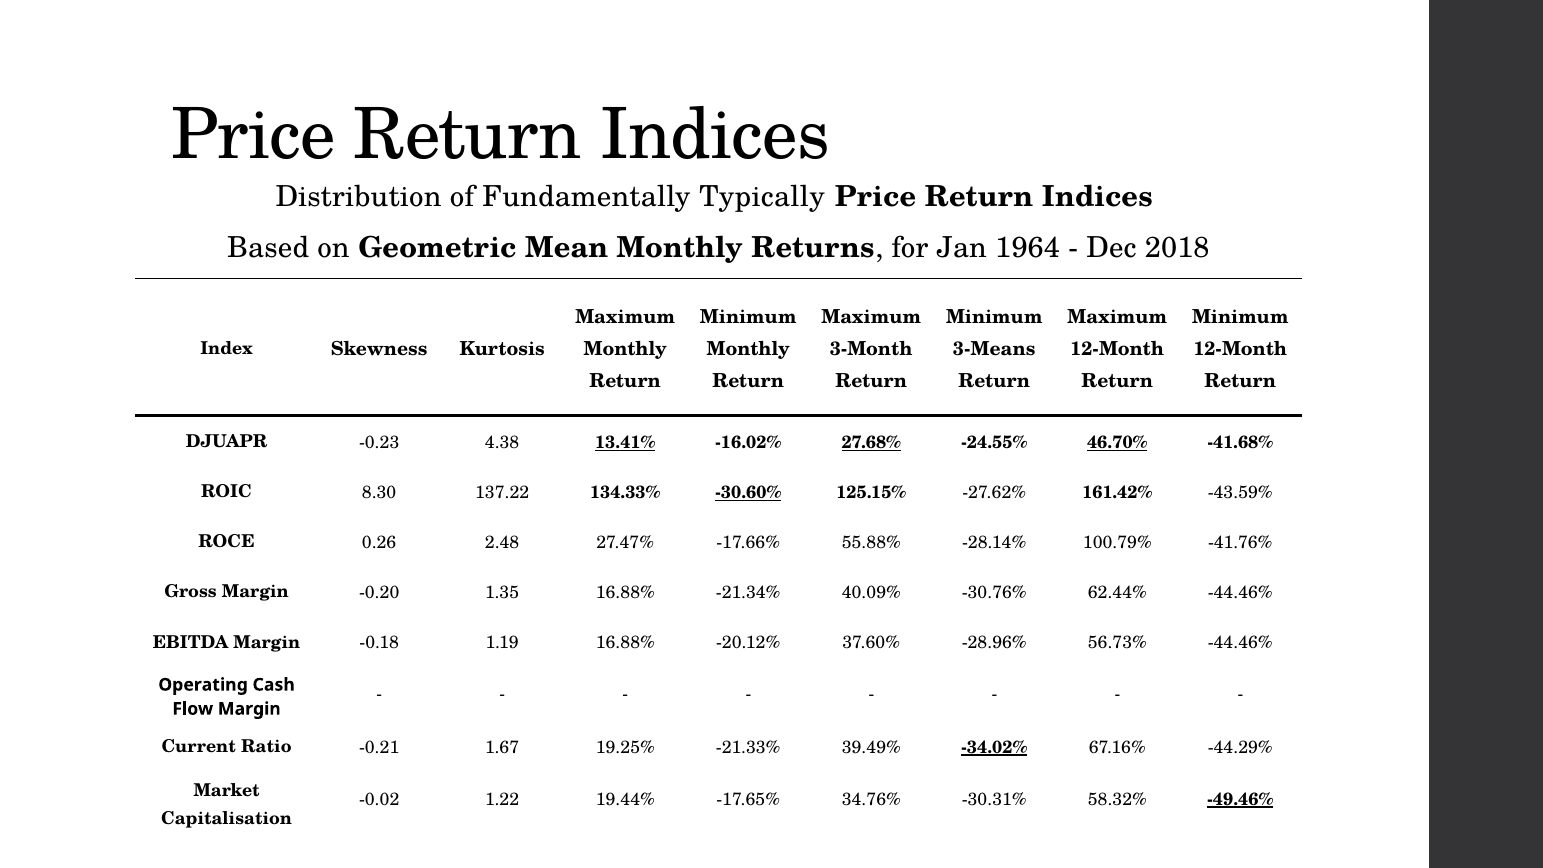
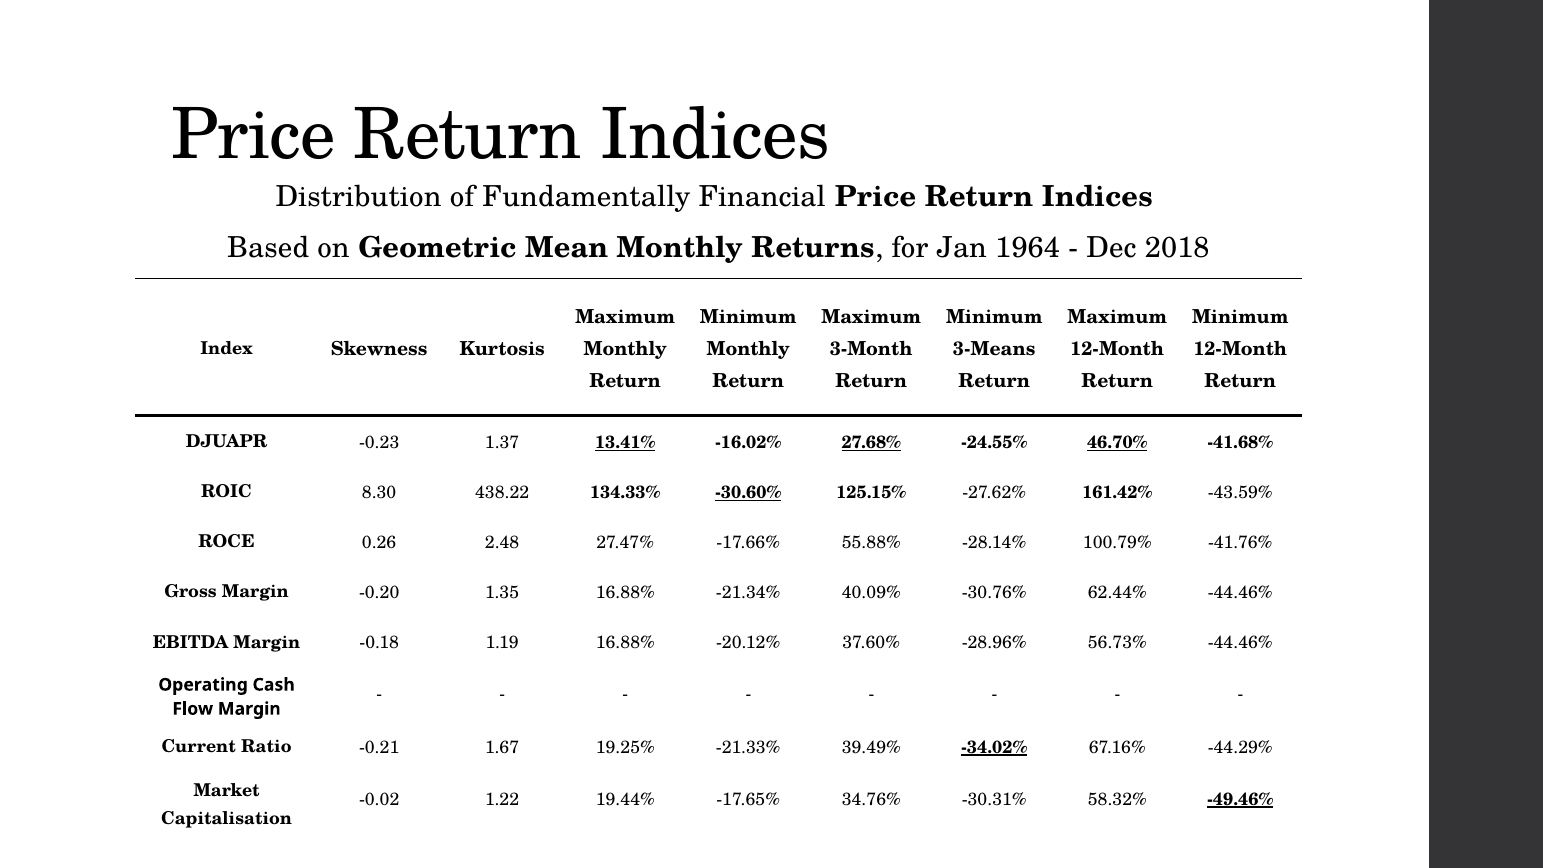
Typically: Typically -> Financial
4.38: 4.38 -> 1.37
137.22: 137.22 -> 438.22
